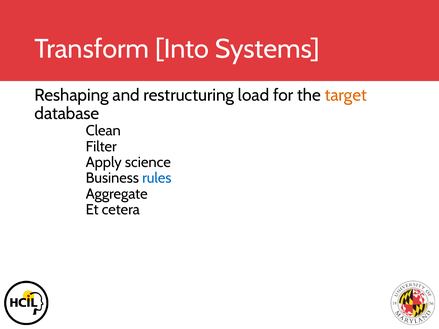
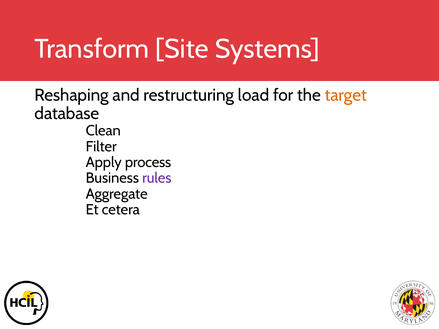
Into: Into -> Site
science: science -> process
rules colour: blue -> purple
